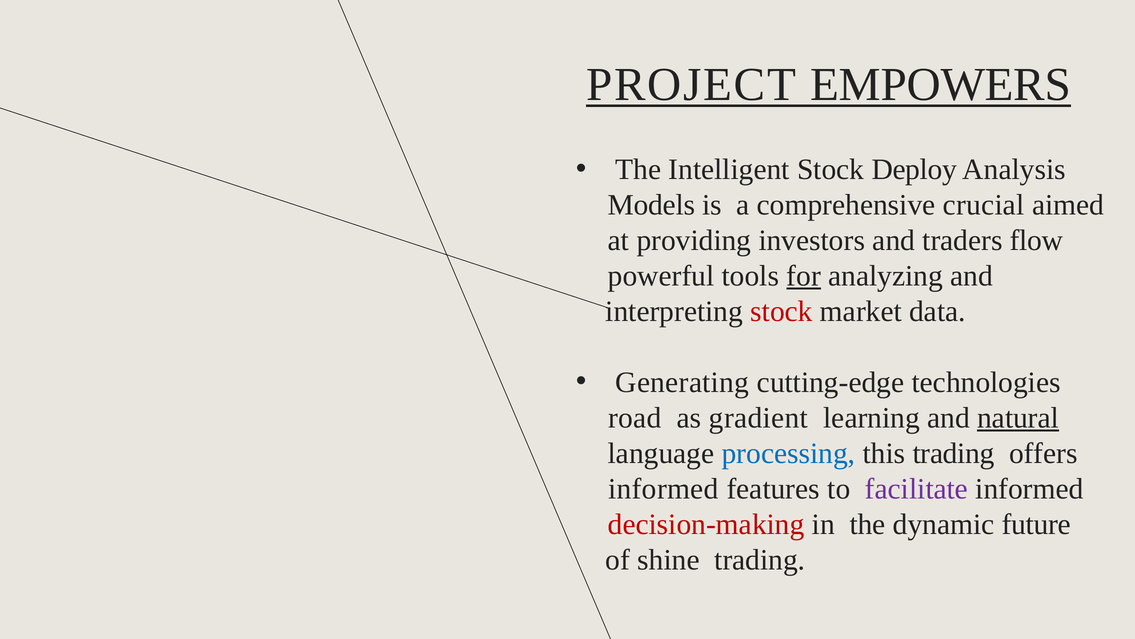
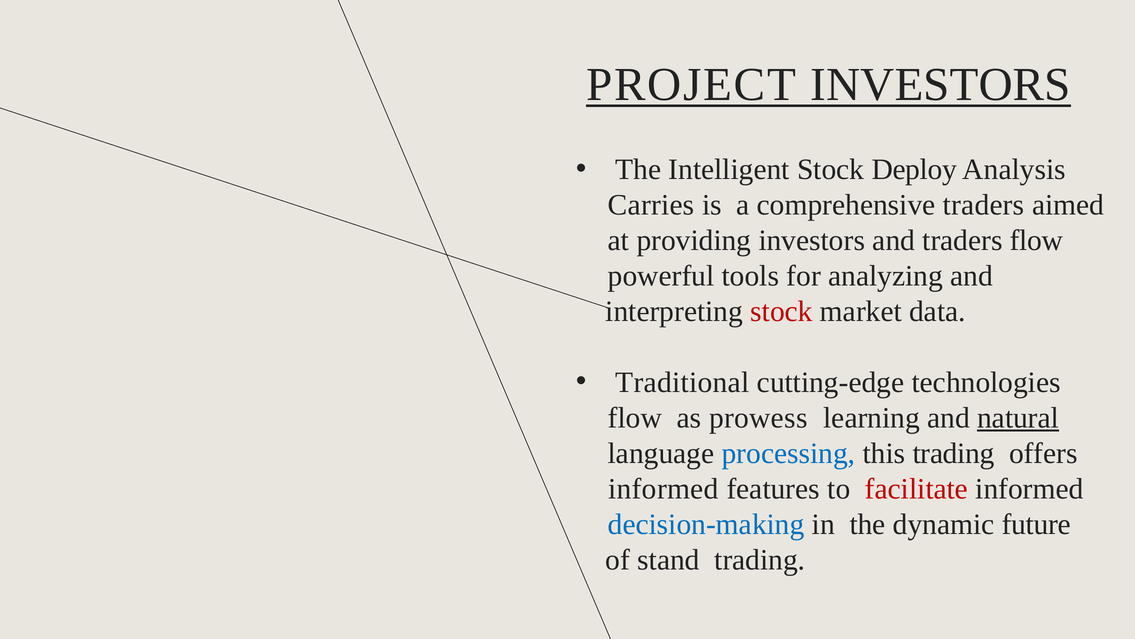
PROJECT EMPOWERS: EMPOWERS -> INVESTORS
Models: Models -> Carries
comprehensive crucial: crucial -> traders
for underline: present -> none
Generating: Generating -> Traditional
road at (635, 417): road -> flow
gradient: gradient -> prowess
facilitate colour: purple -> red
decision-making colour: red -> blue
shine: shine -> stand
